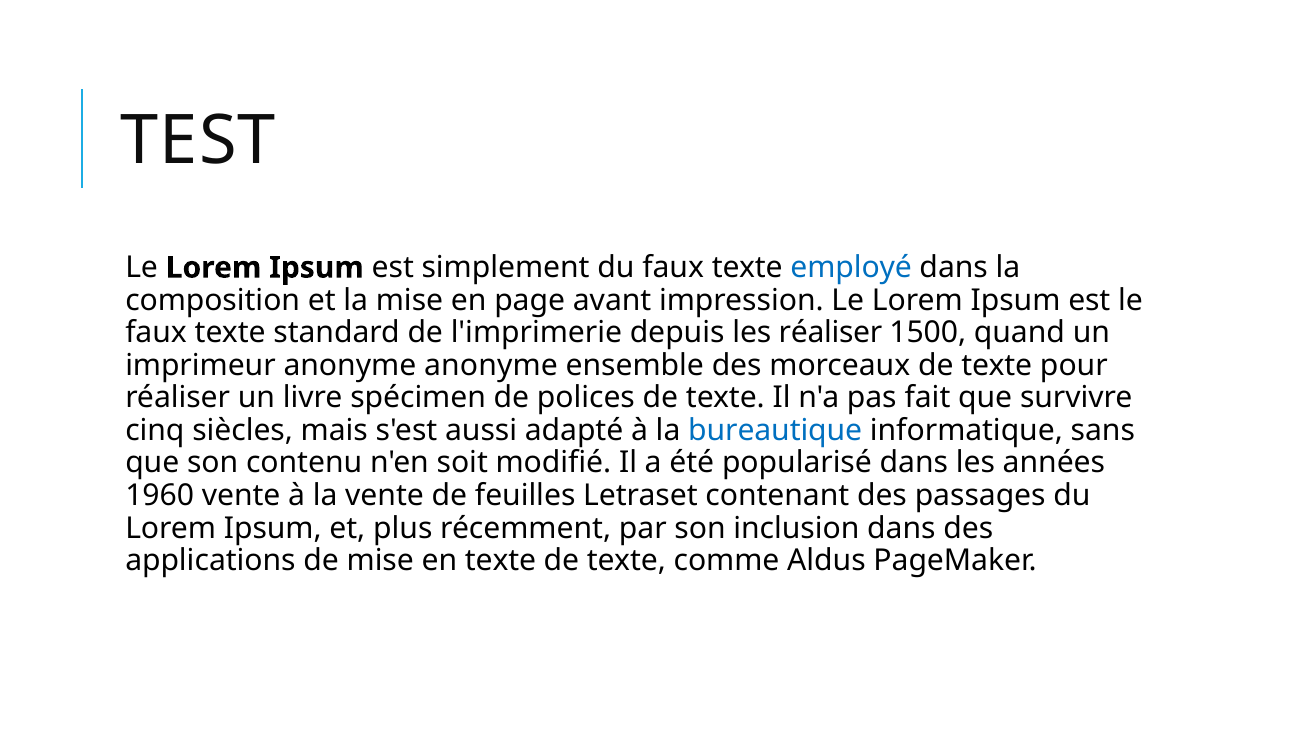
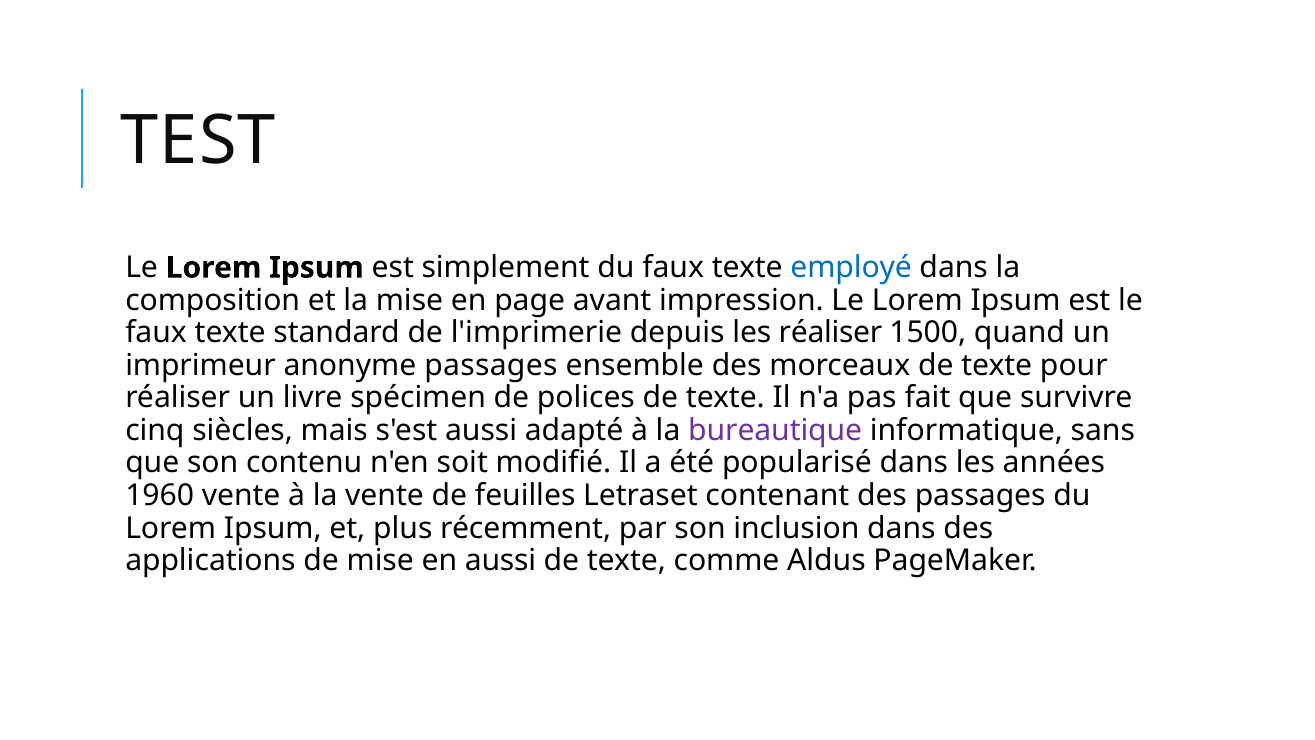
anonyme anonyme: anonyme -> passages
bureautique colour: blue -> purple
en texte: texte -> aussi
